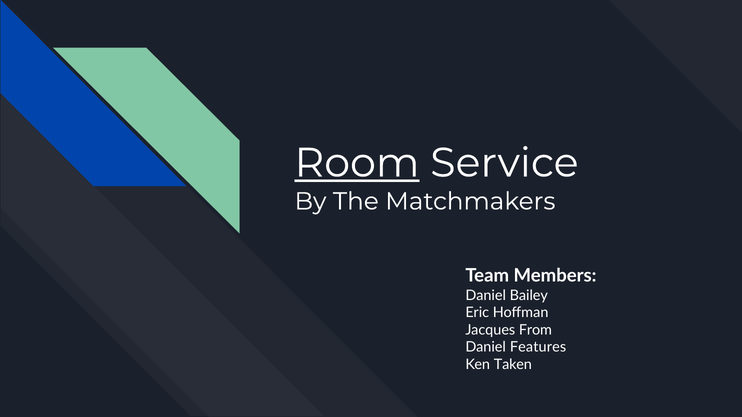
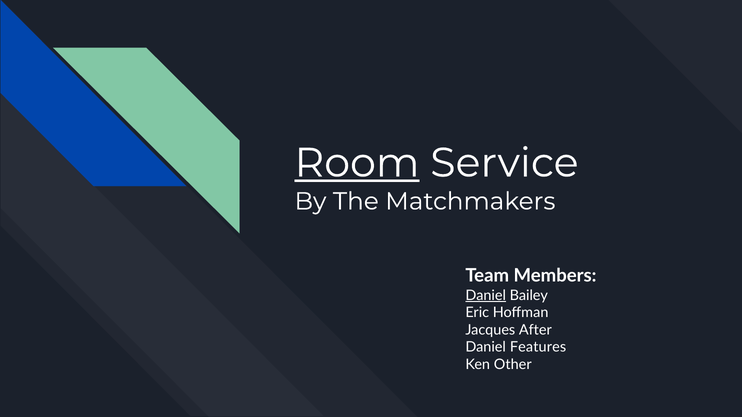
Daniel at (486, 296) underline: none -> present
From: From -> After
Taken: Taken -> Other
